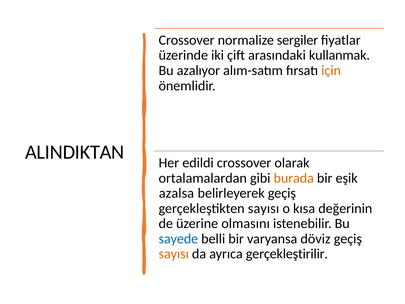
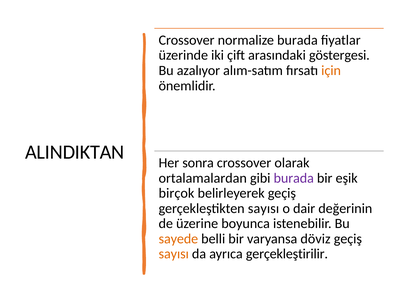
normalize sergiler: sergiler -> burada
kullanmak: kullanmak -> göstergesi
edildi: edildi -> sonra
burada at (294, 178) colour: orange -> purple
azalsa: azalsa -> birçok
kısa: kısa -> dair
olmasını: olmasını -> boyunca
sayede colour: blue -> orange
